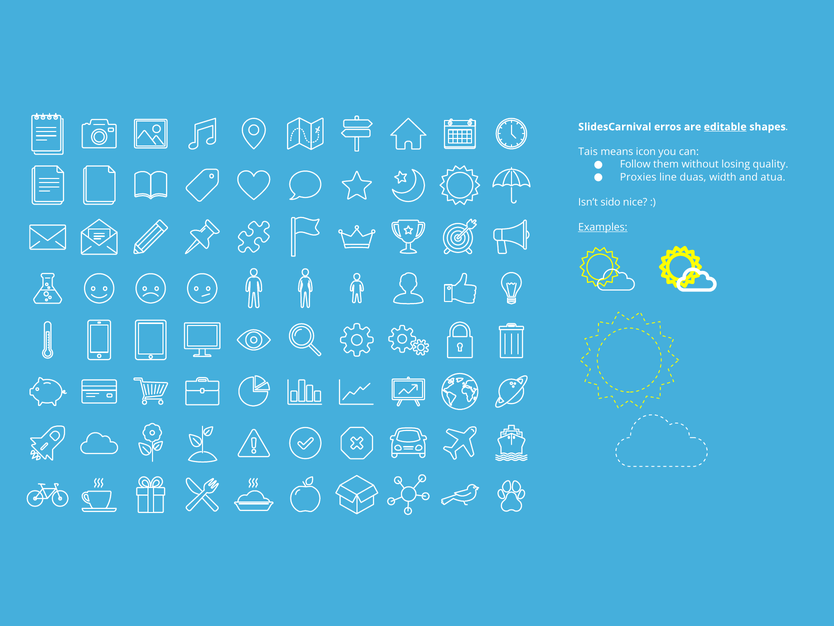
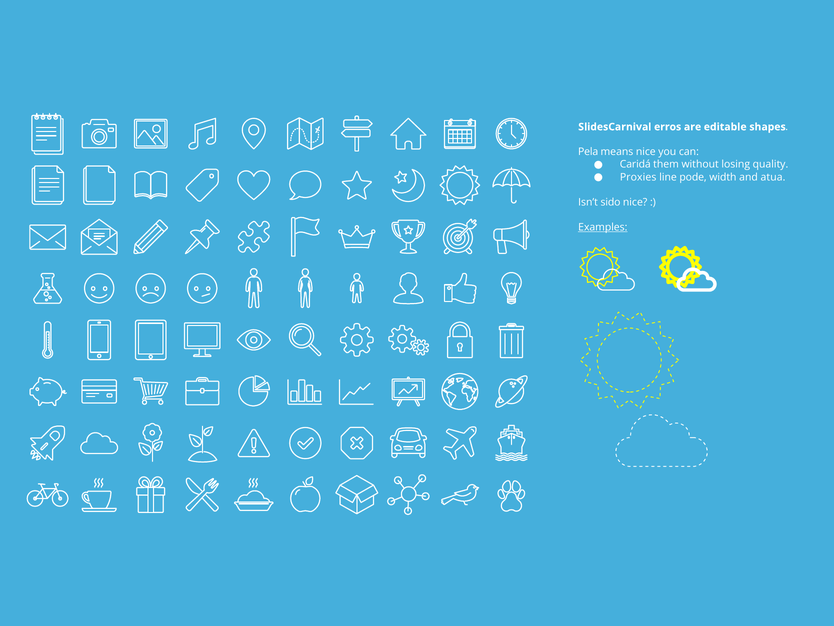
editable underline: present -> none
Tais: Tais -> Pela
means icon: icon -> nice
Follow: Follow -> Caridá
duas: duas -> pode
